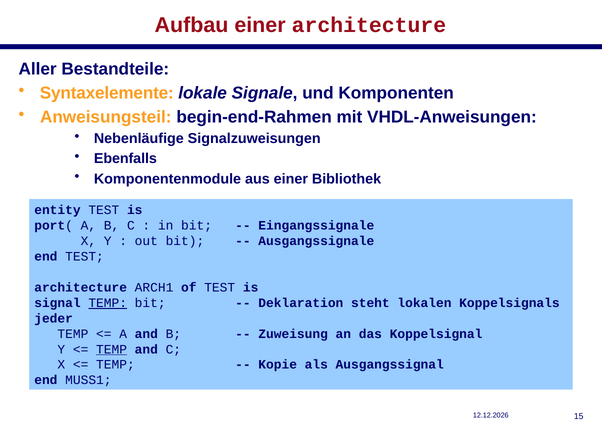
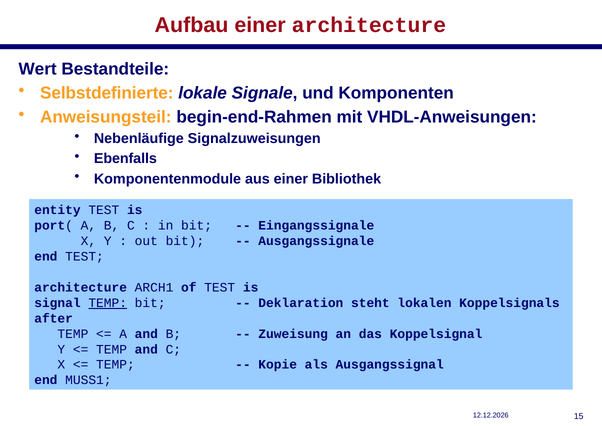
Aller: Aller -> Wert
Syntaxelemente: Syntaxelemente -> Selbstdefinierte
jeder: jeder -> after
TEMP at (112, 349) underline: present -> none
